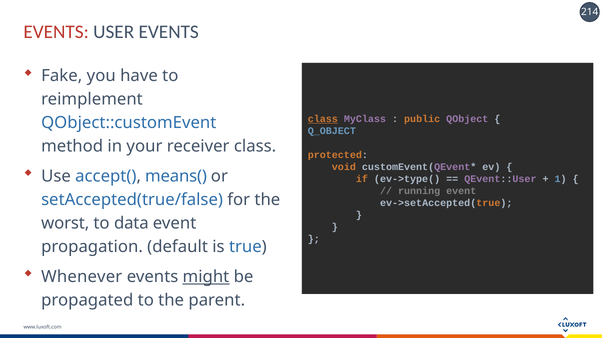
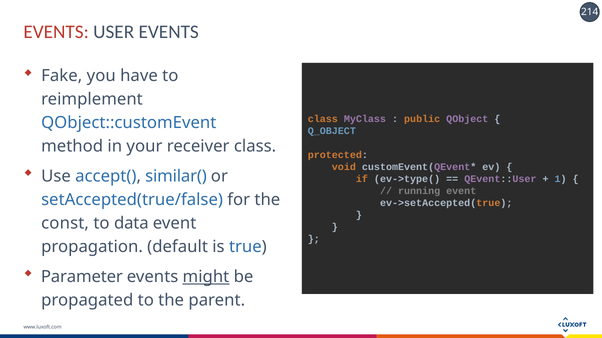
class at (323, 119) underline: present -> none
means(: means( -> similar(
worst: worst -> const
Whenever: Whenever -> Parameter
